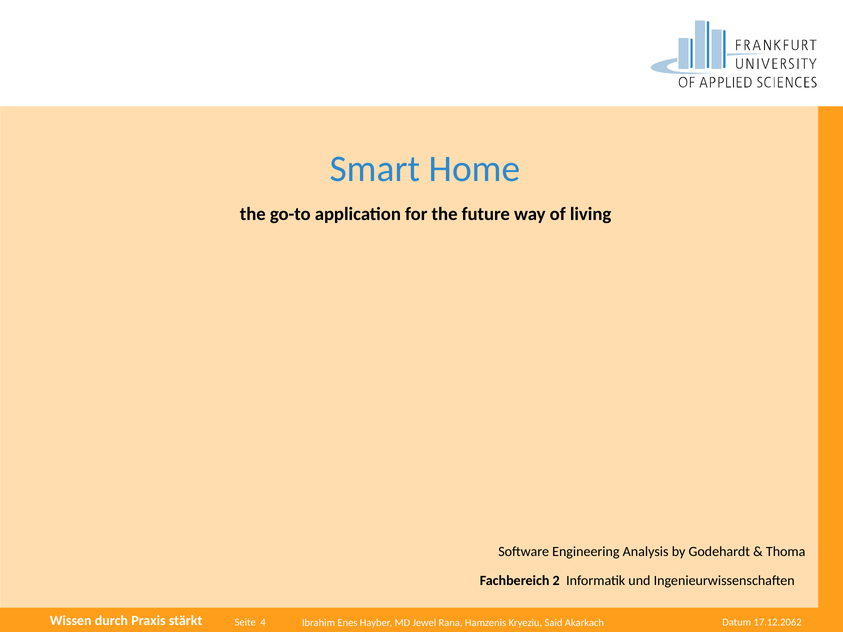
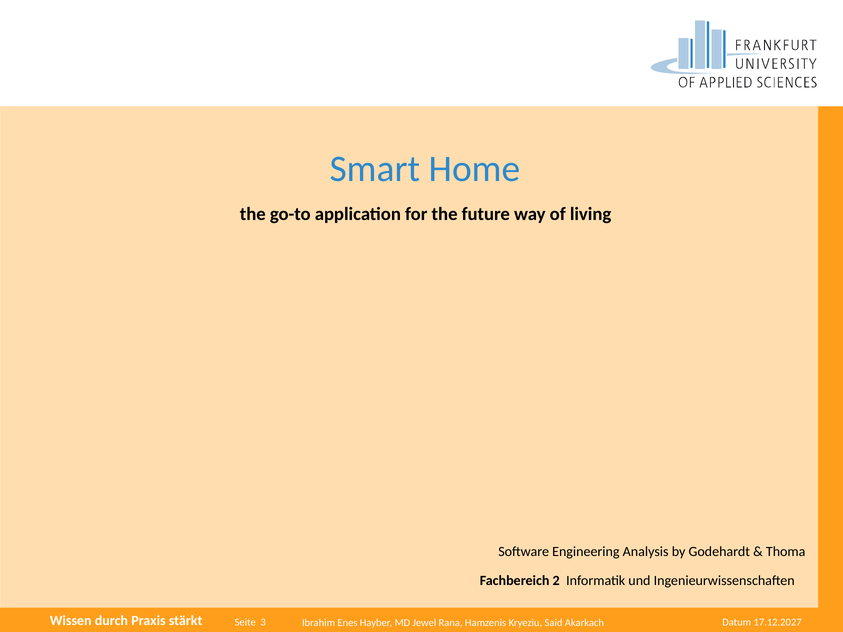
4: 4 -> 3
17.12.2062: 17.12.2062 -> 17.12.2027
